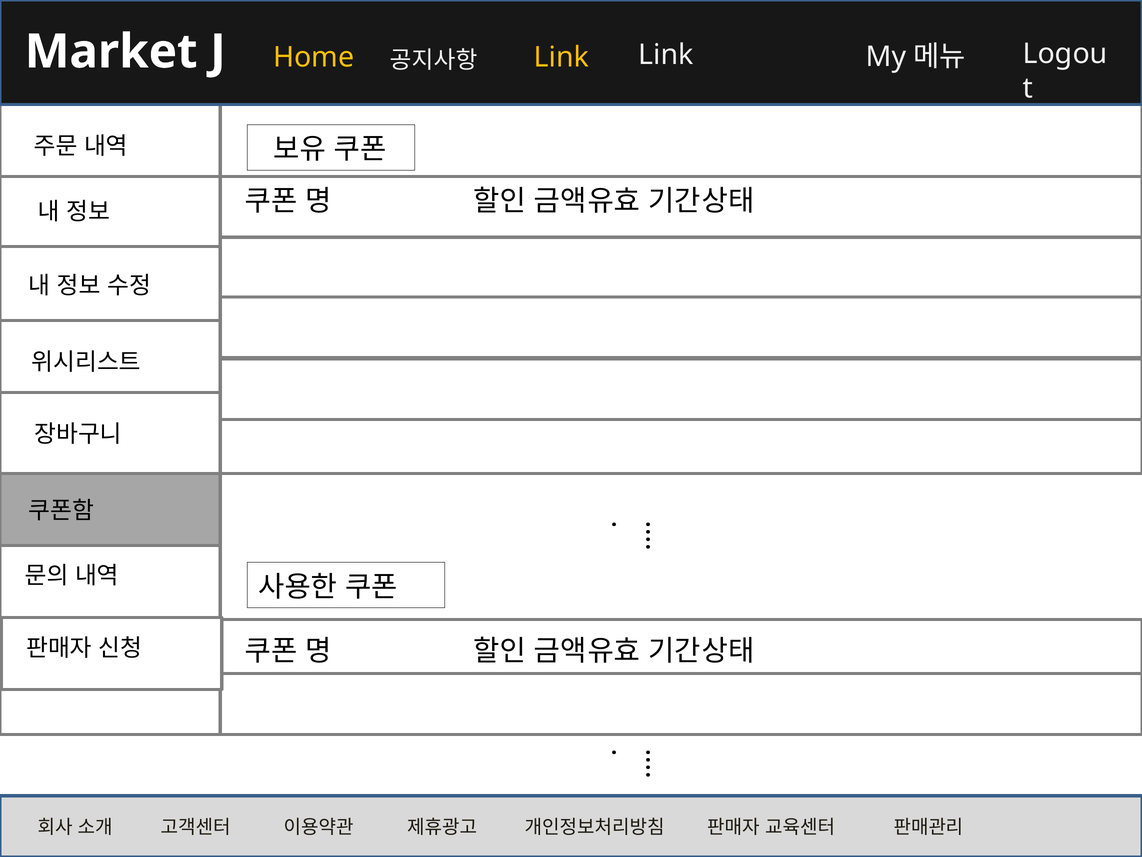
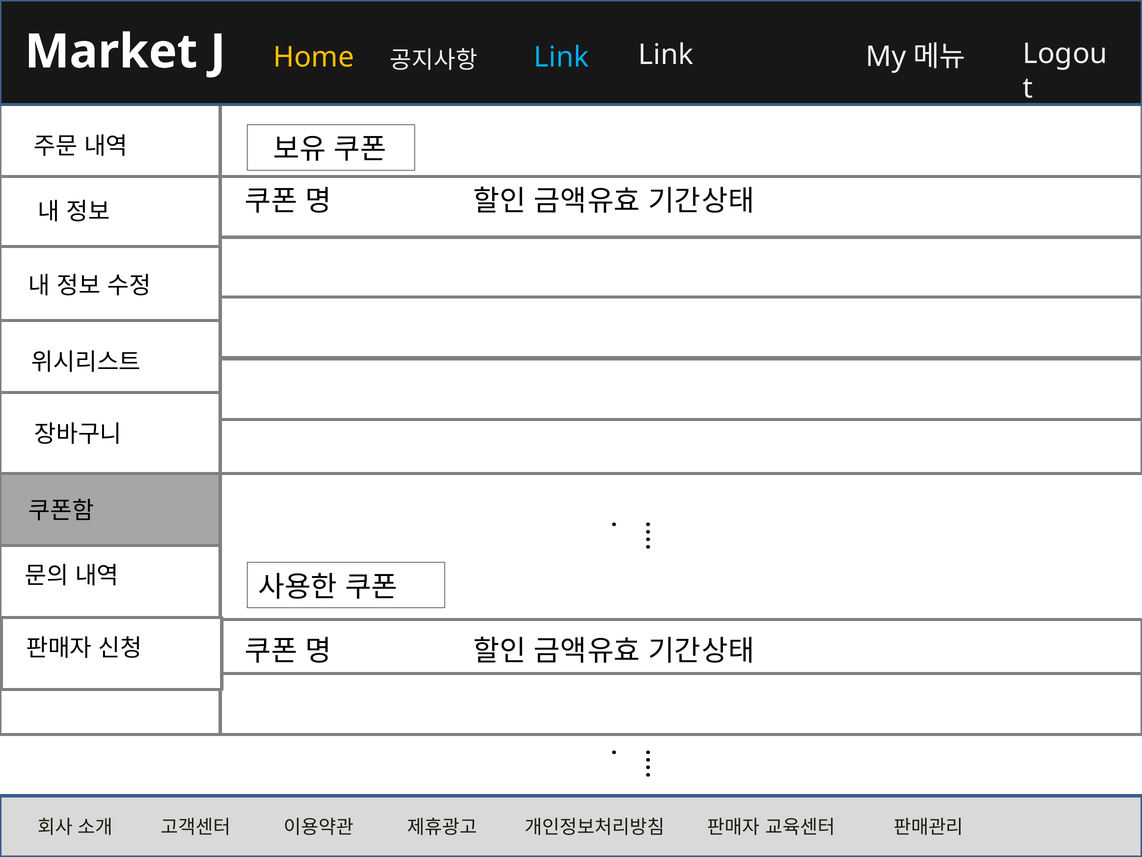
Link at (561, 58) colour: yellow -> light blue
